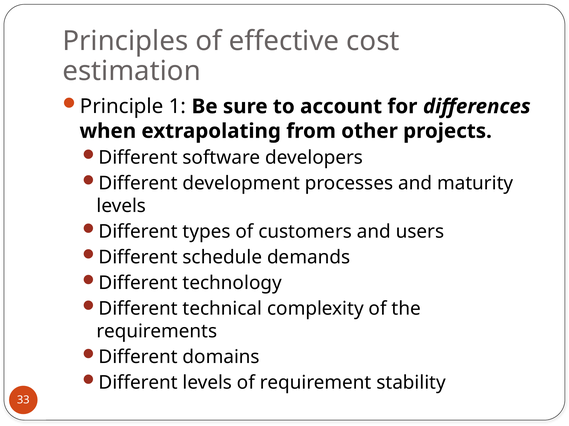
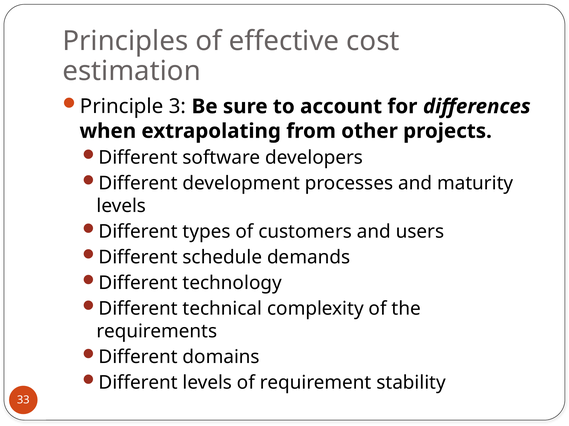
1: 1 -> 3
